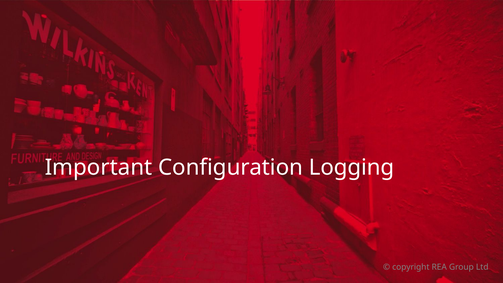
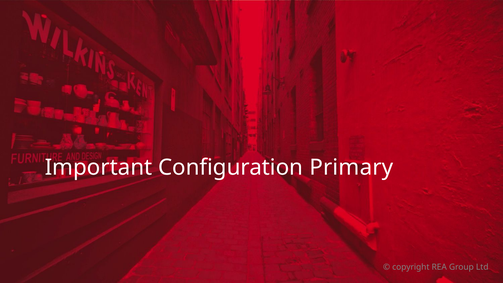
Logging: Logging -> Primary
